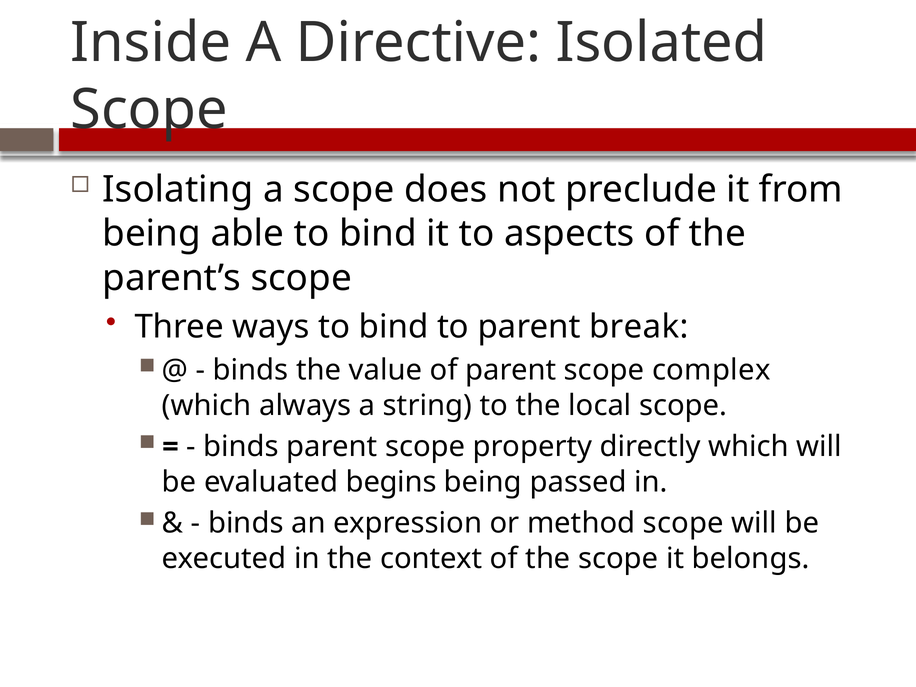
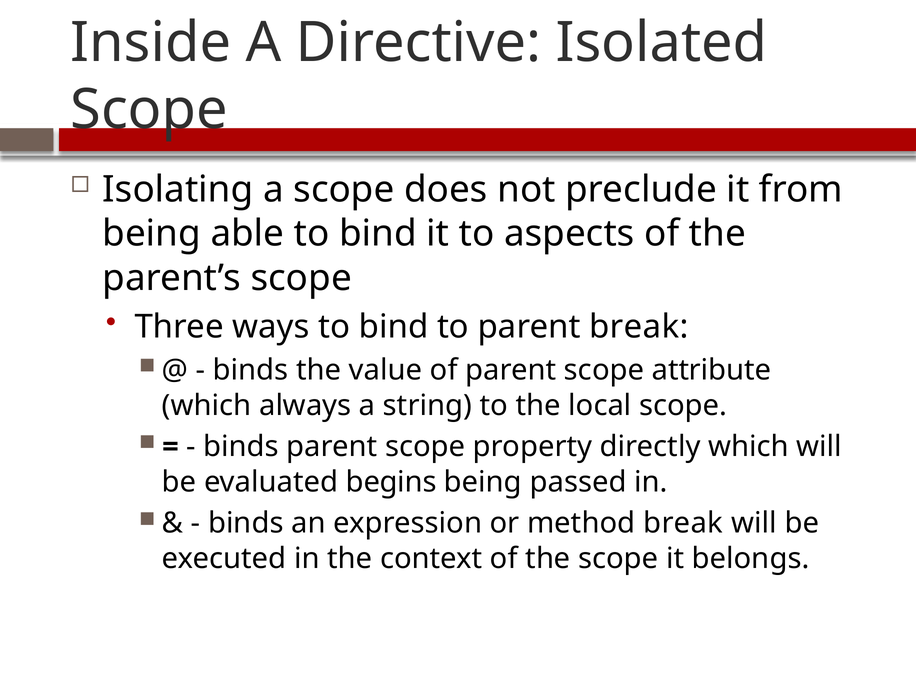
complex: complex -> attribute
method scope: scope -> break
